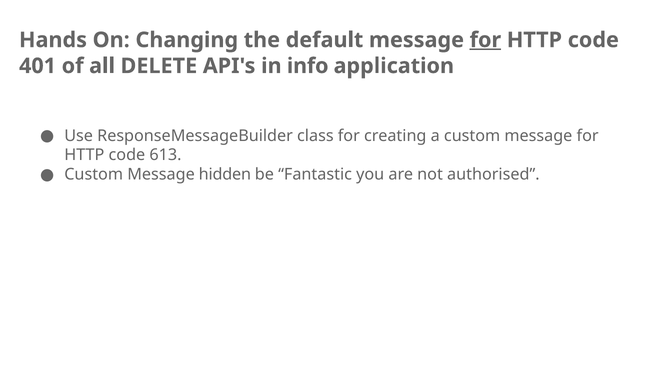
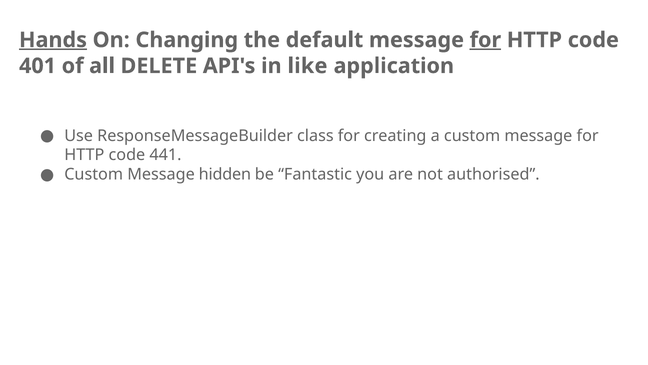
Hands underline: none -> present
info: info -> like
613: 613 -> 441
